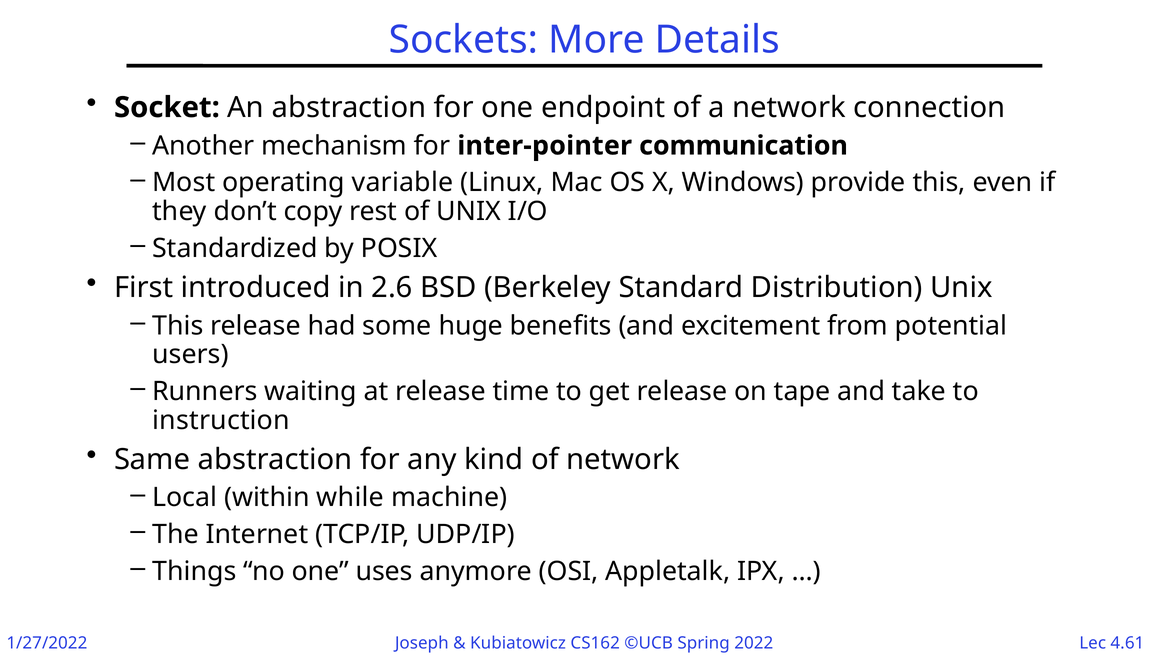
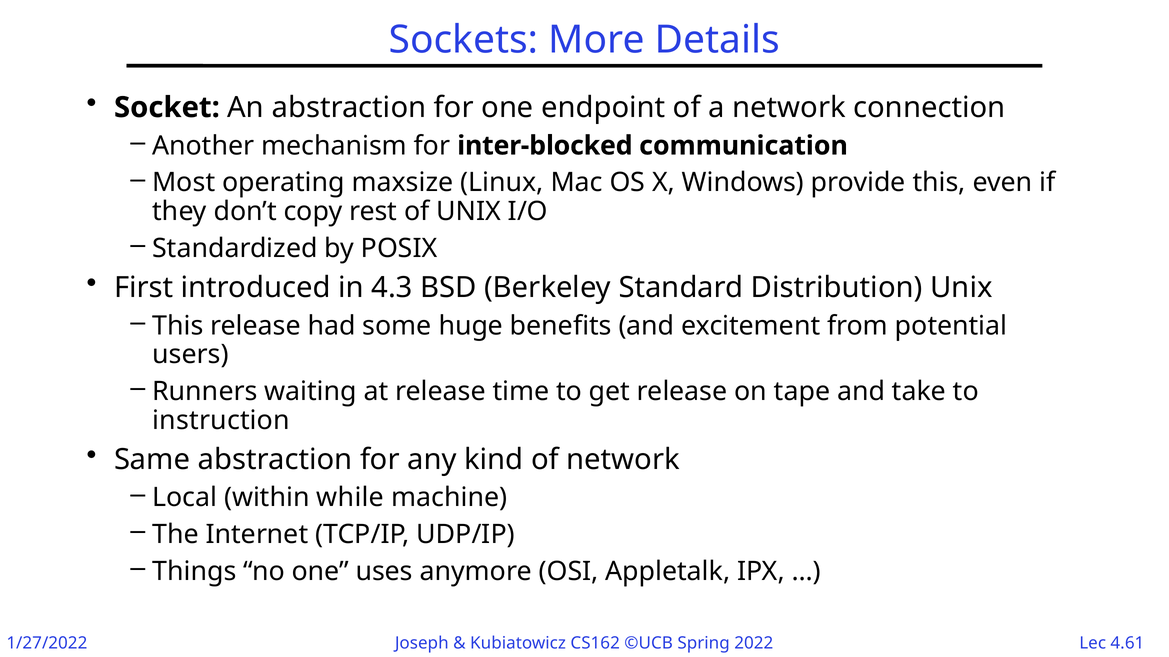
inter-pointer: inter-pointer -> inter-blocked
variable: variable -> maxsize
2.6: 2.6 -> 4.3
